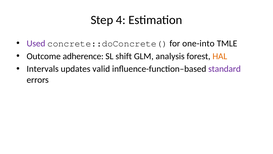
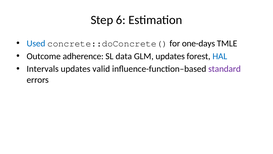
4: 4 -> 6
Used colour: purple -> blue
one-into: one-into -> one-days
shift: shift -> data
GLM analysis: analysis -> updates
HAL colour: orange -> blue
